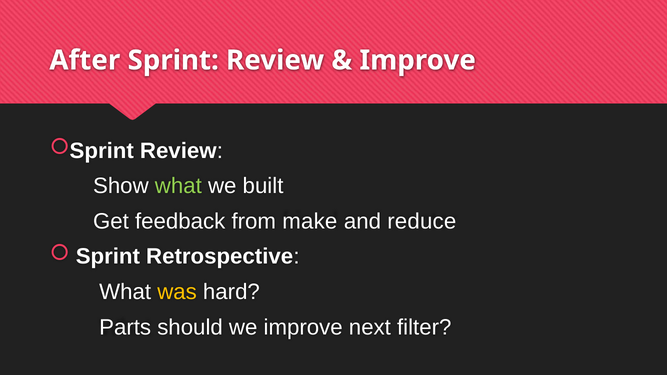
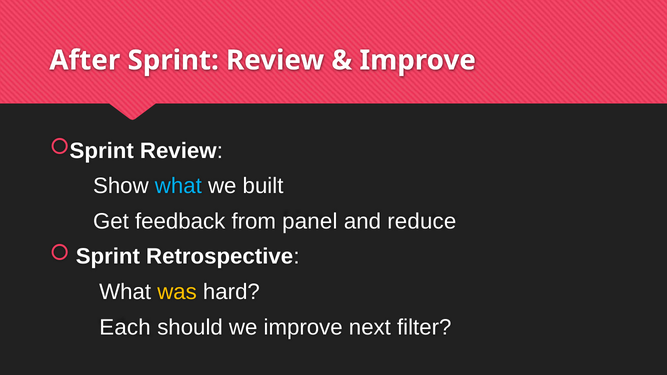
what at (178, 186) colour: light green -> light blue
make: make -> panel
Parts: Parts -> Each
